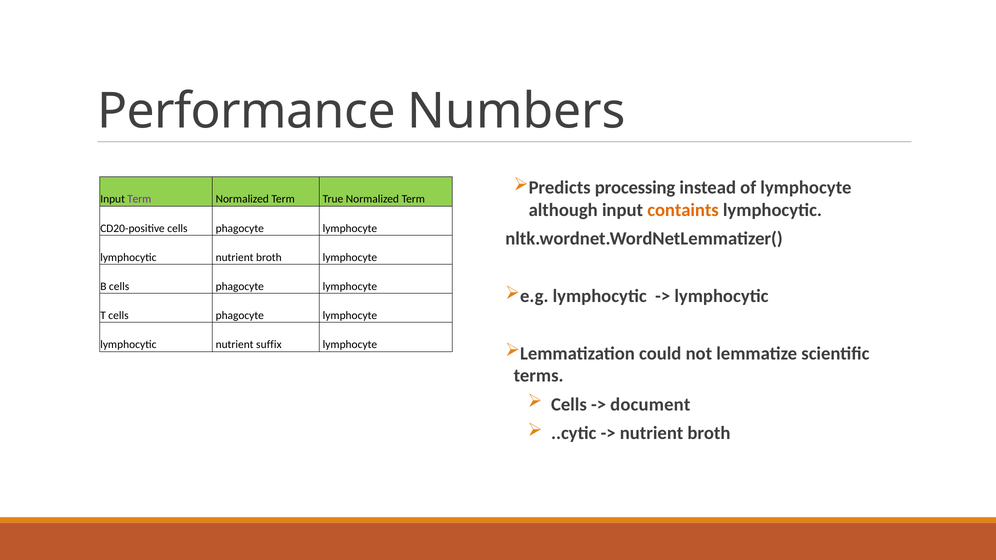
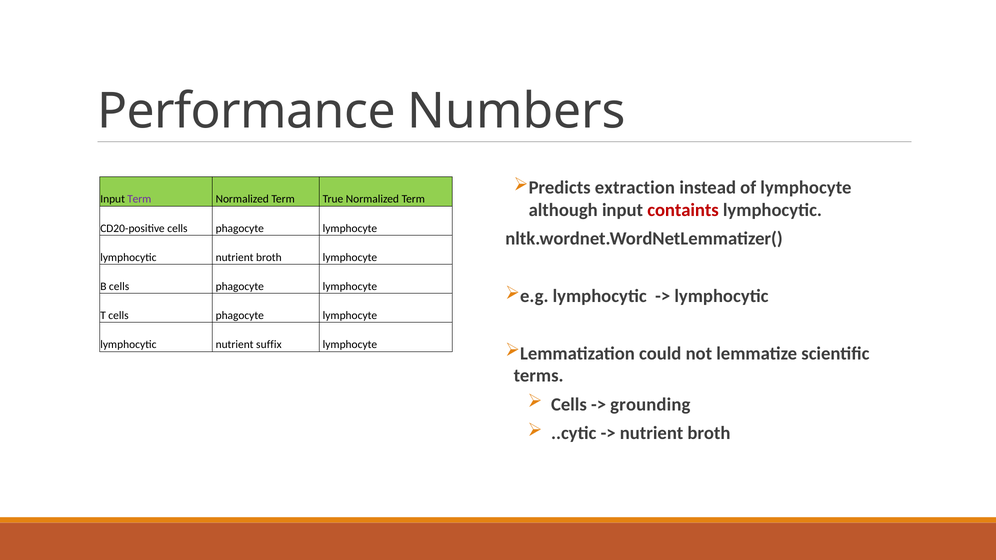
processing: processing -> extraction
containts colour: orange -> red
document: document -> grounding
